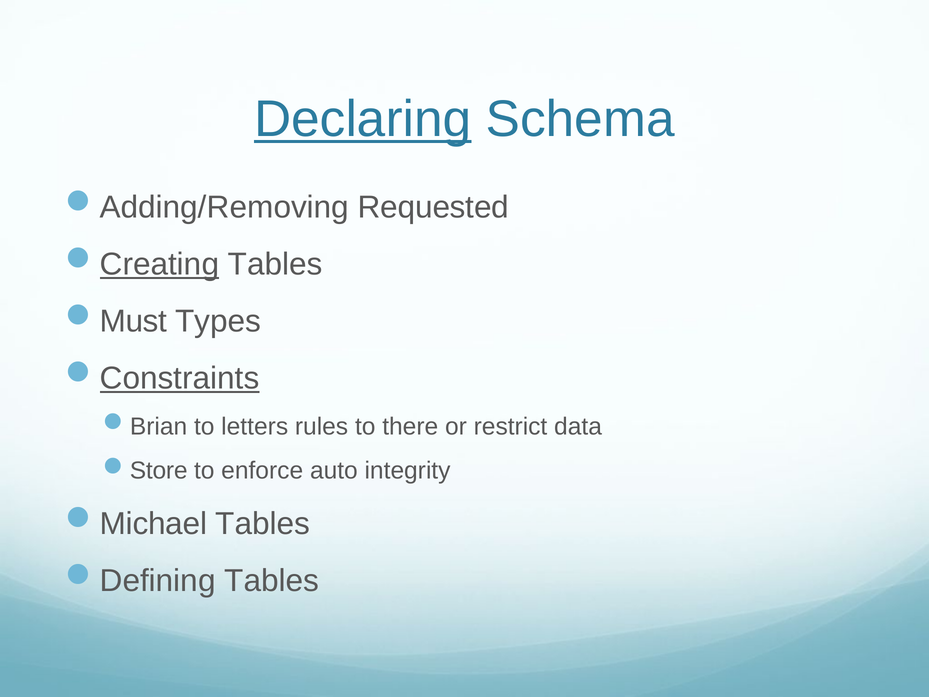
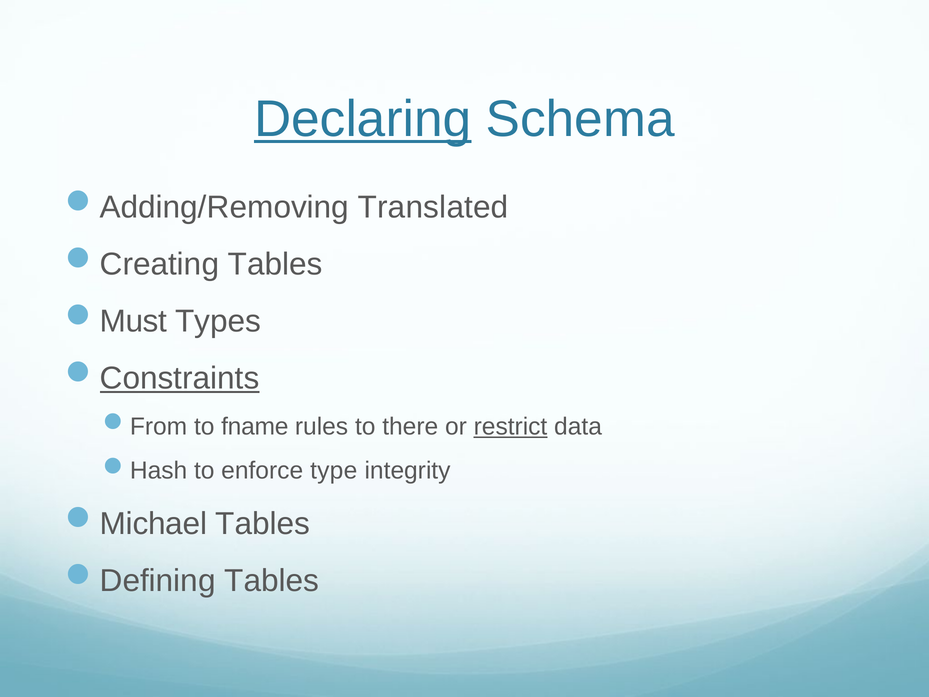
Requested: Requested -> Translated
Creating underline: present -> none
Brian: Brian -> From
letters: letters -> fname
restrict underline: none -> present
Store: Store -> Hash
auto: auto -> type
